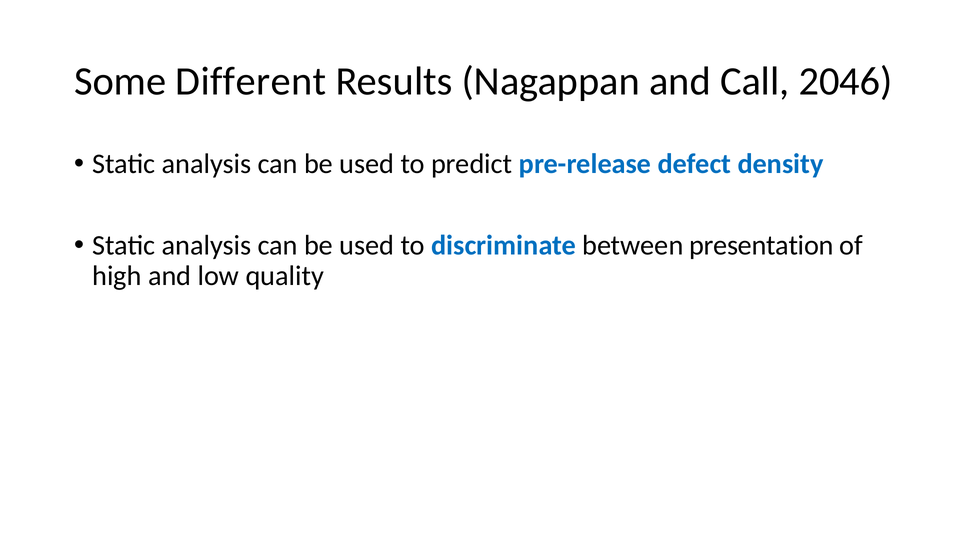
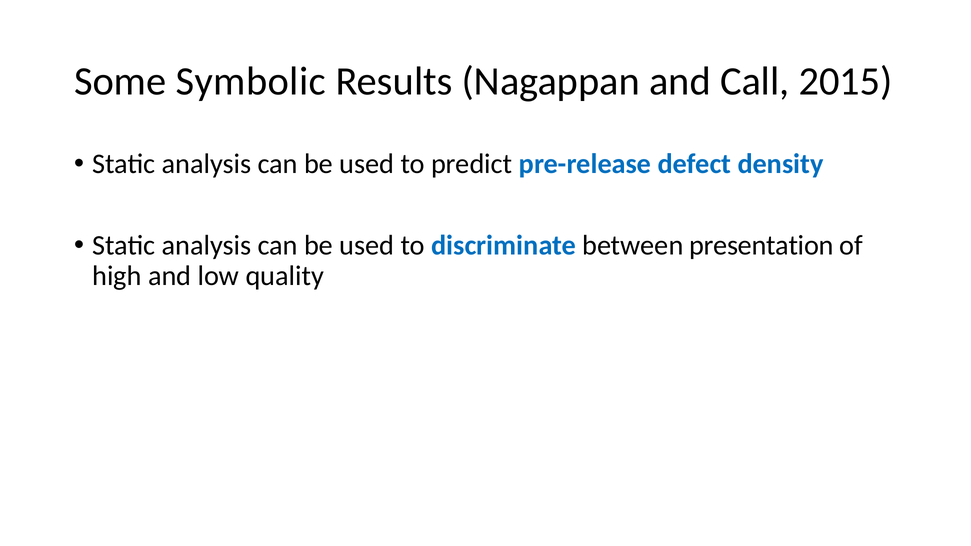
Different: Different -> Symbolic
2046: 2046 -> 2015
